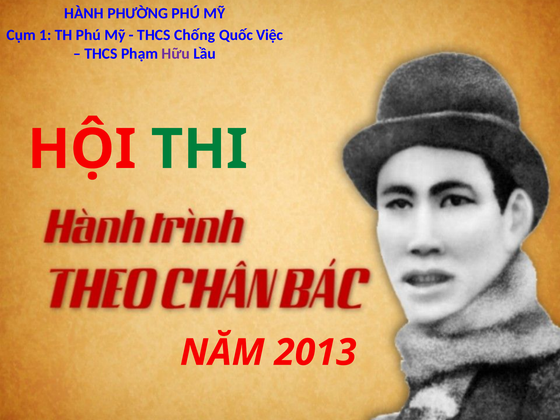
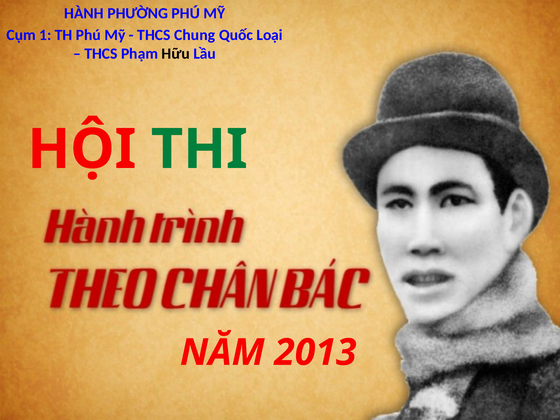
Chống: Chống -> Chung
Việc: Việc -> Loại
Hữu colour: purple -> black
